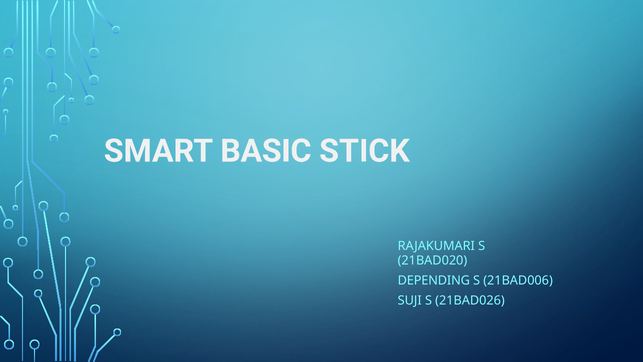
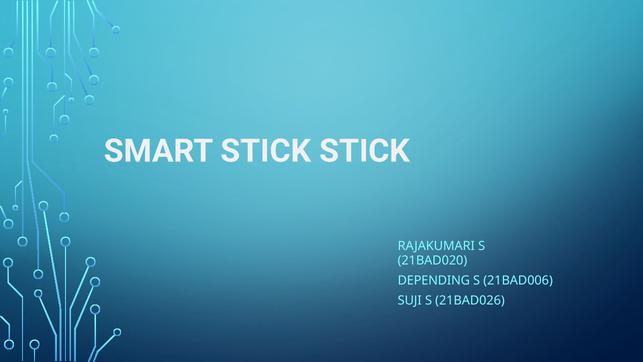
SMART BASIC: BASIC -> STICK
